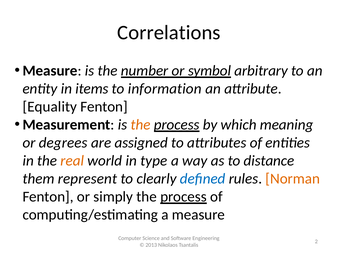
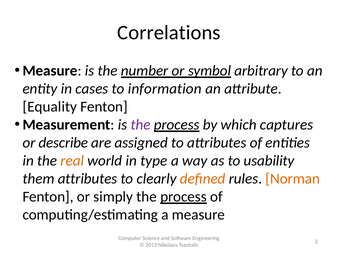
items: items -> cases
the at (140, 125) colour: orange -> purple
meaning: meaning -> captures
degrees: degrees -> describe
distance: distance -> usability
them represent: represent -> attributes
deﬁned colour: blue -> orange
